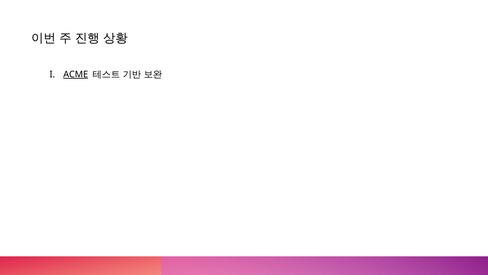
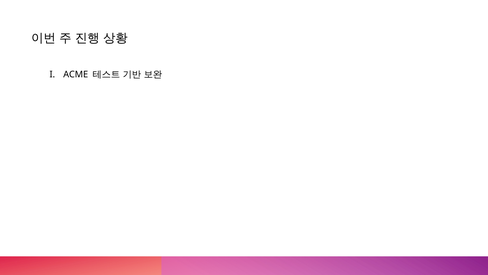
ACME underline: present -> none
